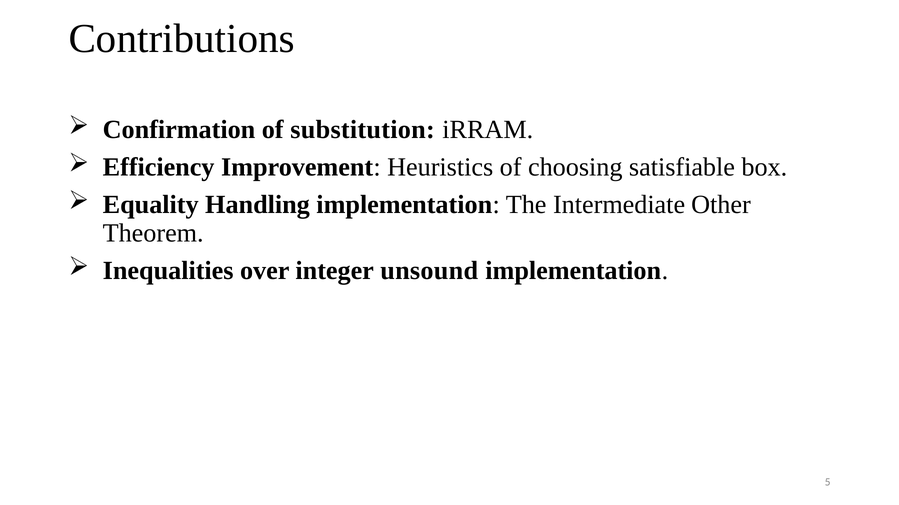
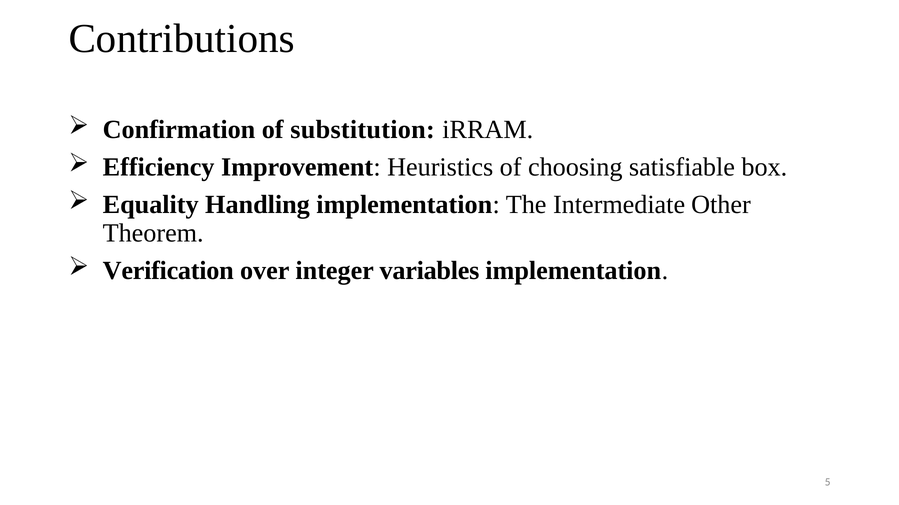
Inequalities: Inequalities -> Verification
unsound: unsound -> variables
